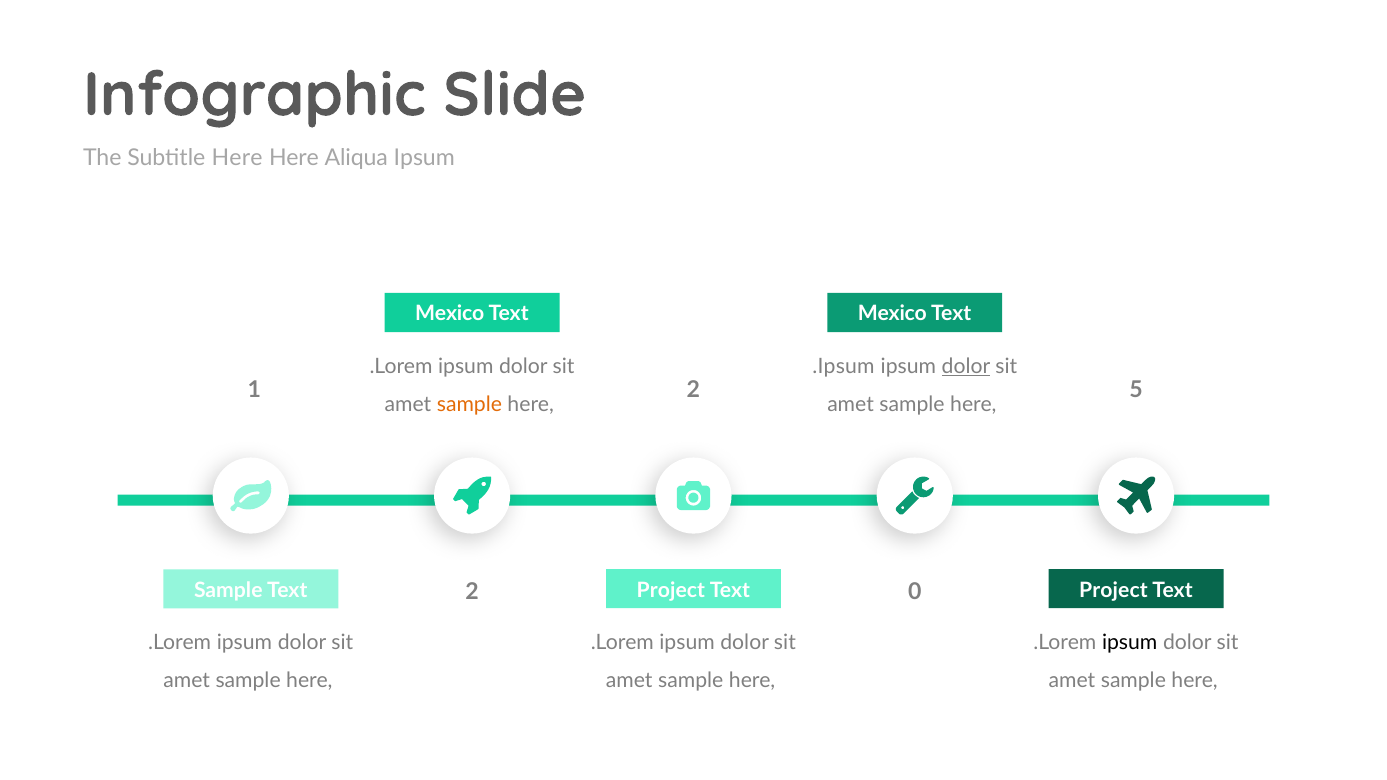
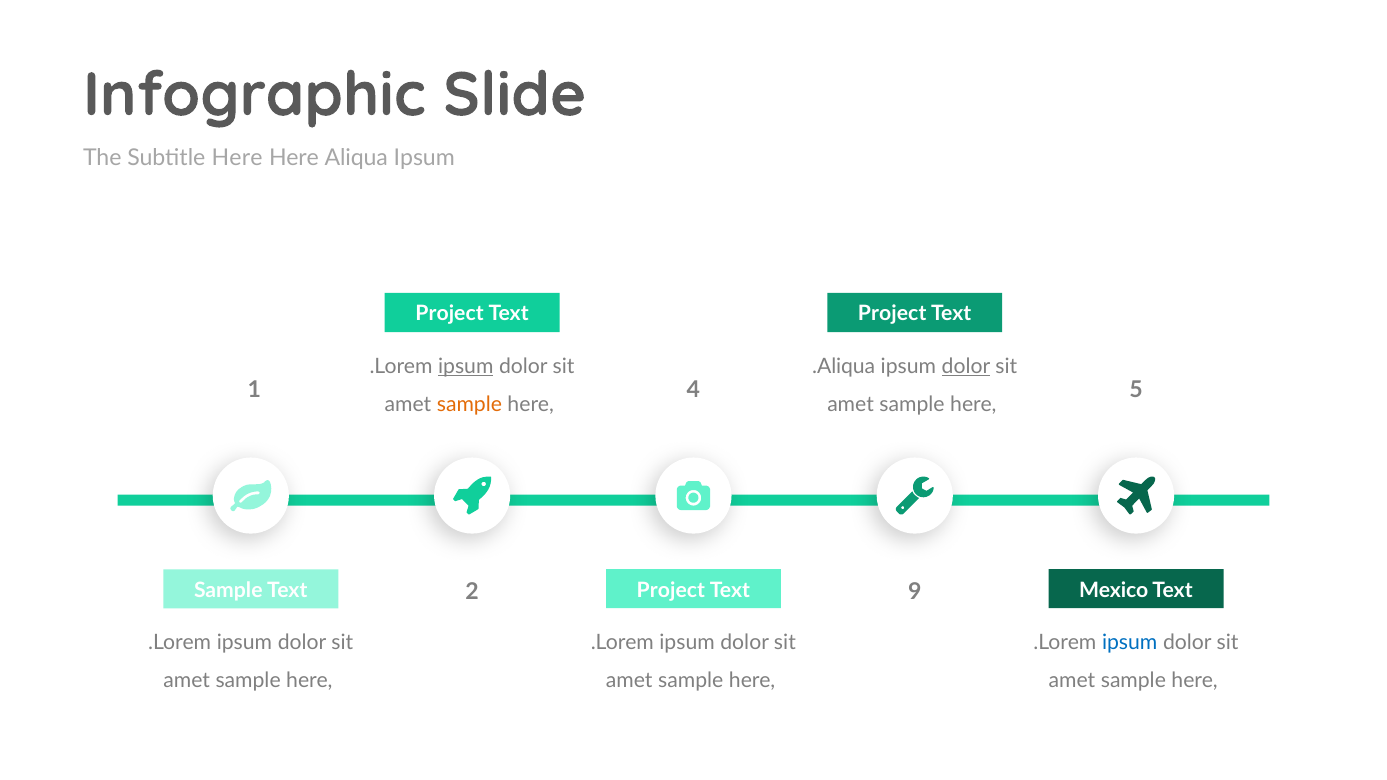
Mexico at (450, 314): Mexico -> Project
Mexico at (892, 314): Mexico -> Project
ipsum at (466, 366) underline: none -> present
.Ipsum: .Ipsum -> .Aliqua
1 2: 2 -> 4
Project at (1113, 590): Project -> Mexico
0: 0 -> 9
ipsum at (1130, 642) colour: black -> blue
